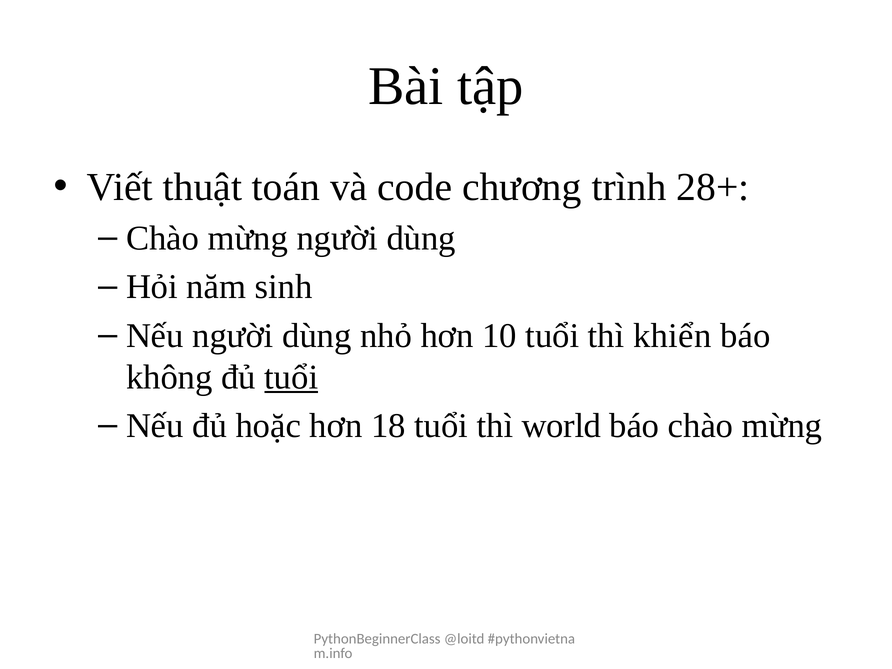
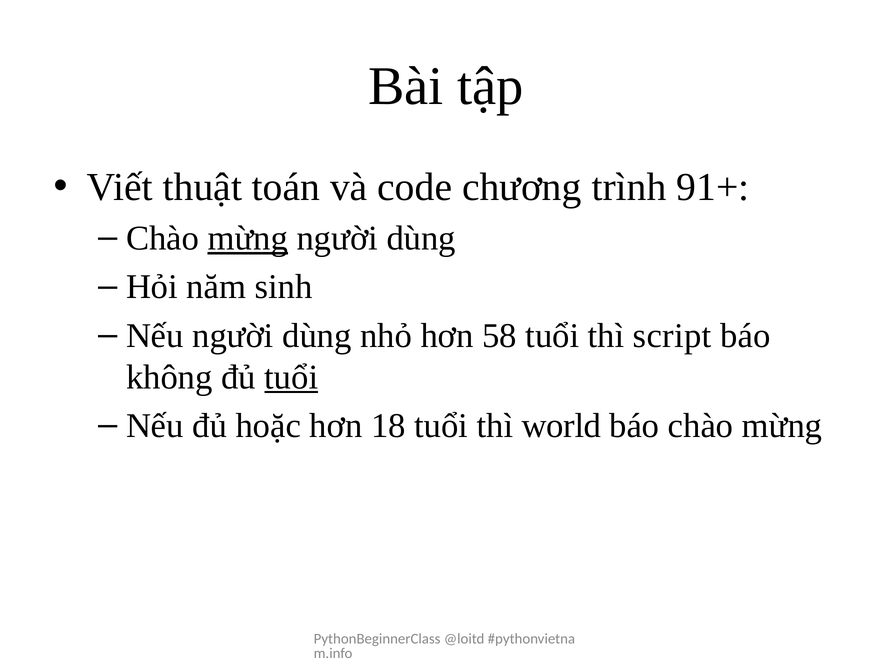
28+: 28+ -> 91+
mừng at (248, 238) underline: none -> present
10: 10 -> 58
khiển: khiển -> script
